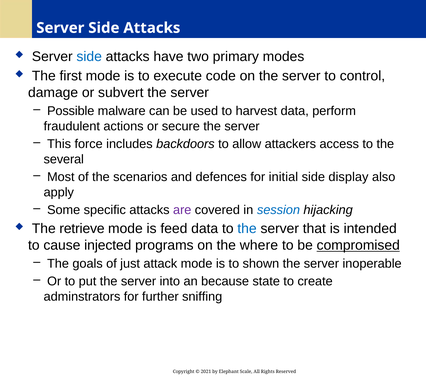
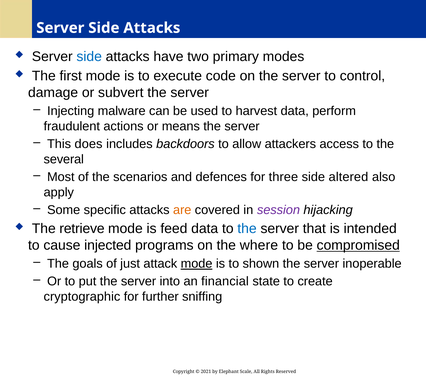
Possible: Possible -> Injecting
secure: secure -> means
force: force -> does
initial: initial -> three
display: display -> altered
are colour: purple -> orange
session colour: blue -> purple
mode at (197, 264) underline: none -> present
because: because -> financial
adminstrators: adminstrators -> cryptographic
